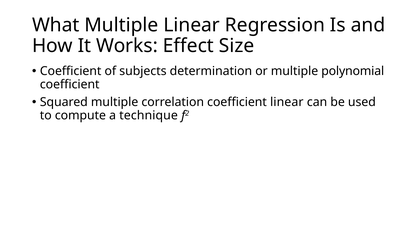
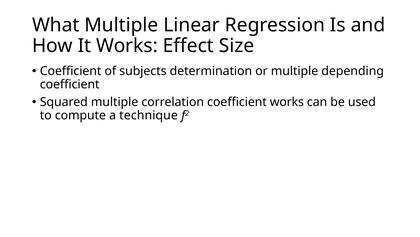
polynomial: polynomial -> depending
coefficient linear: linear -> works
